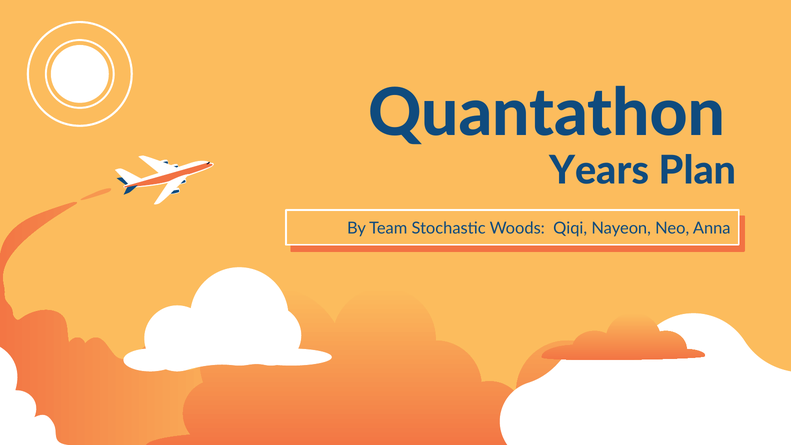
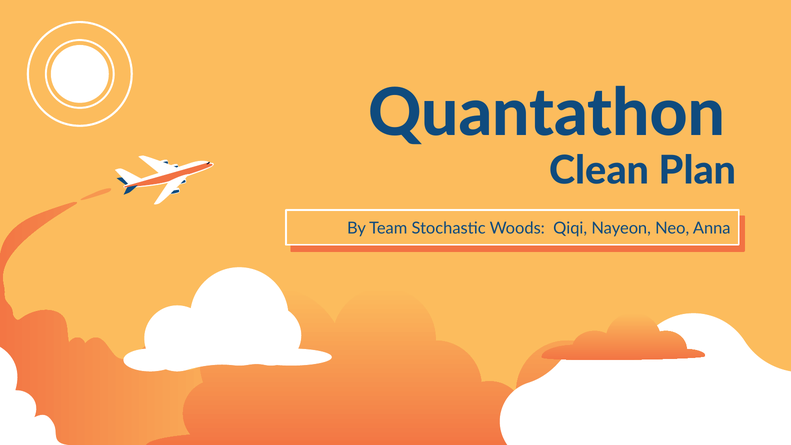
Years: Years -> Clean
